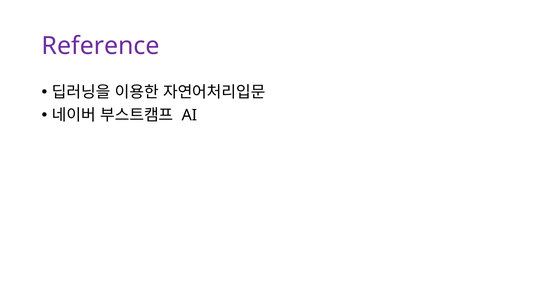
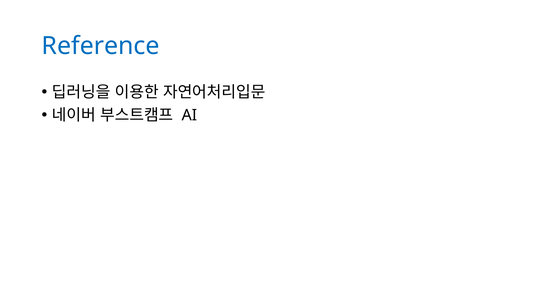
Reference colour: purple -> blue
